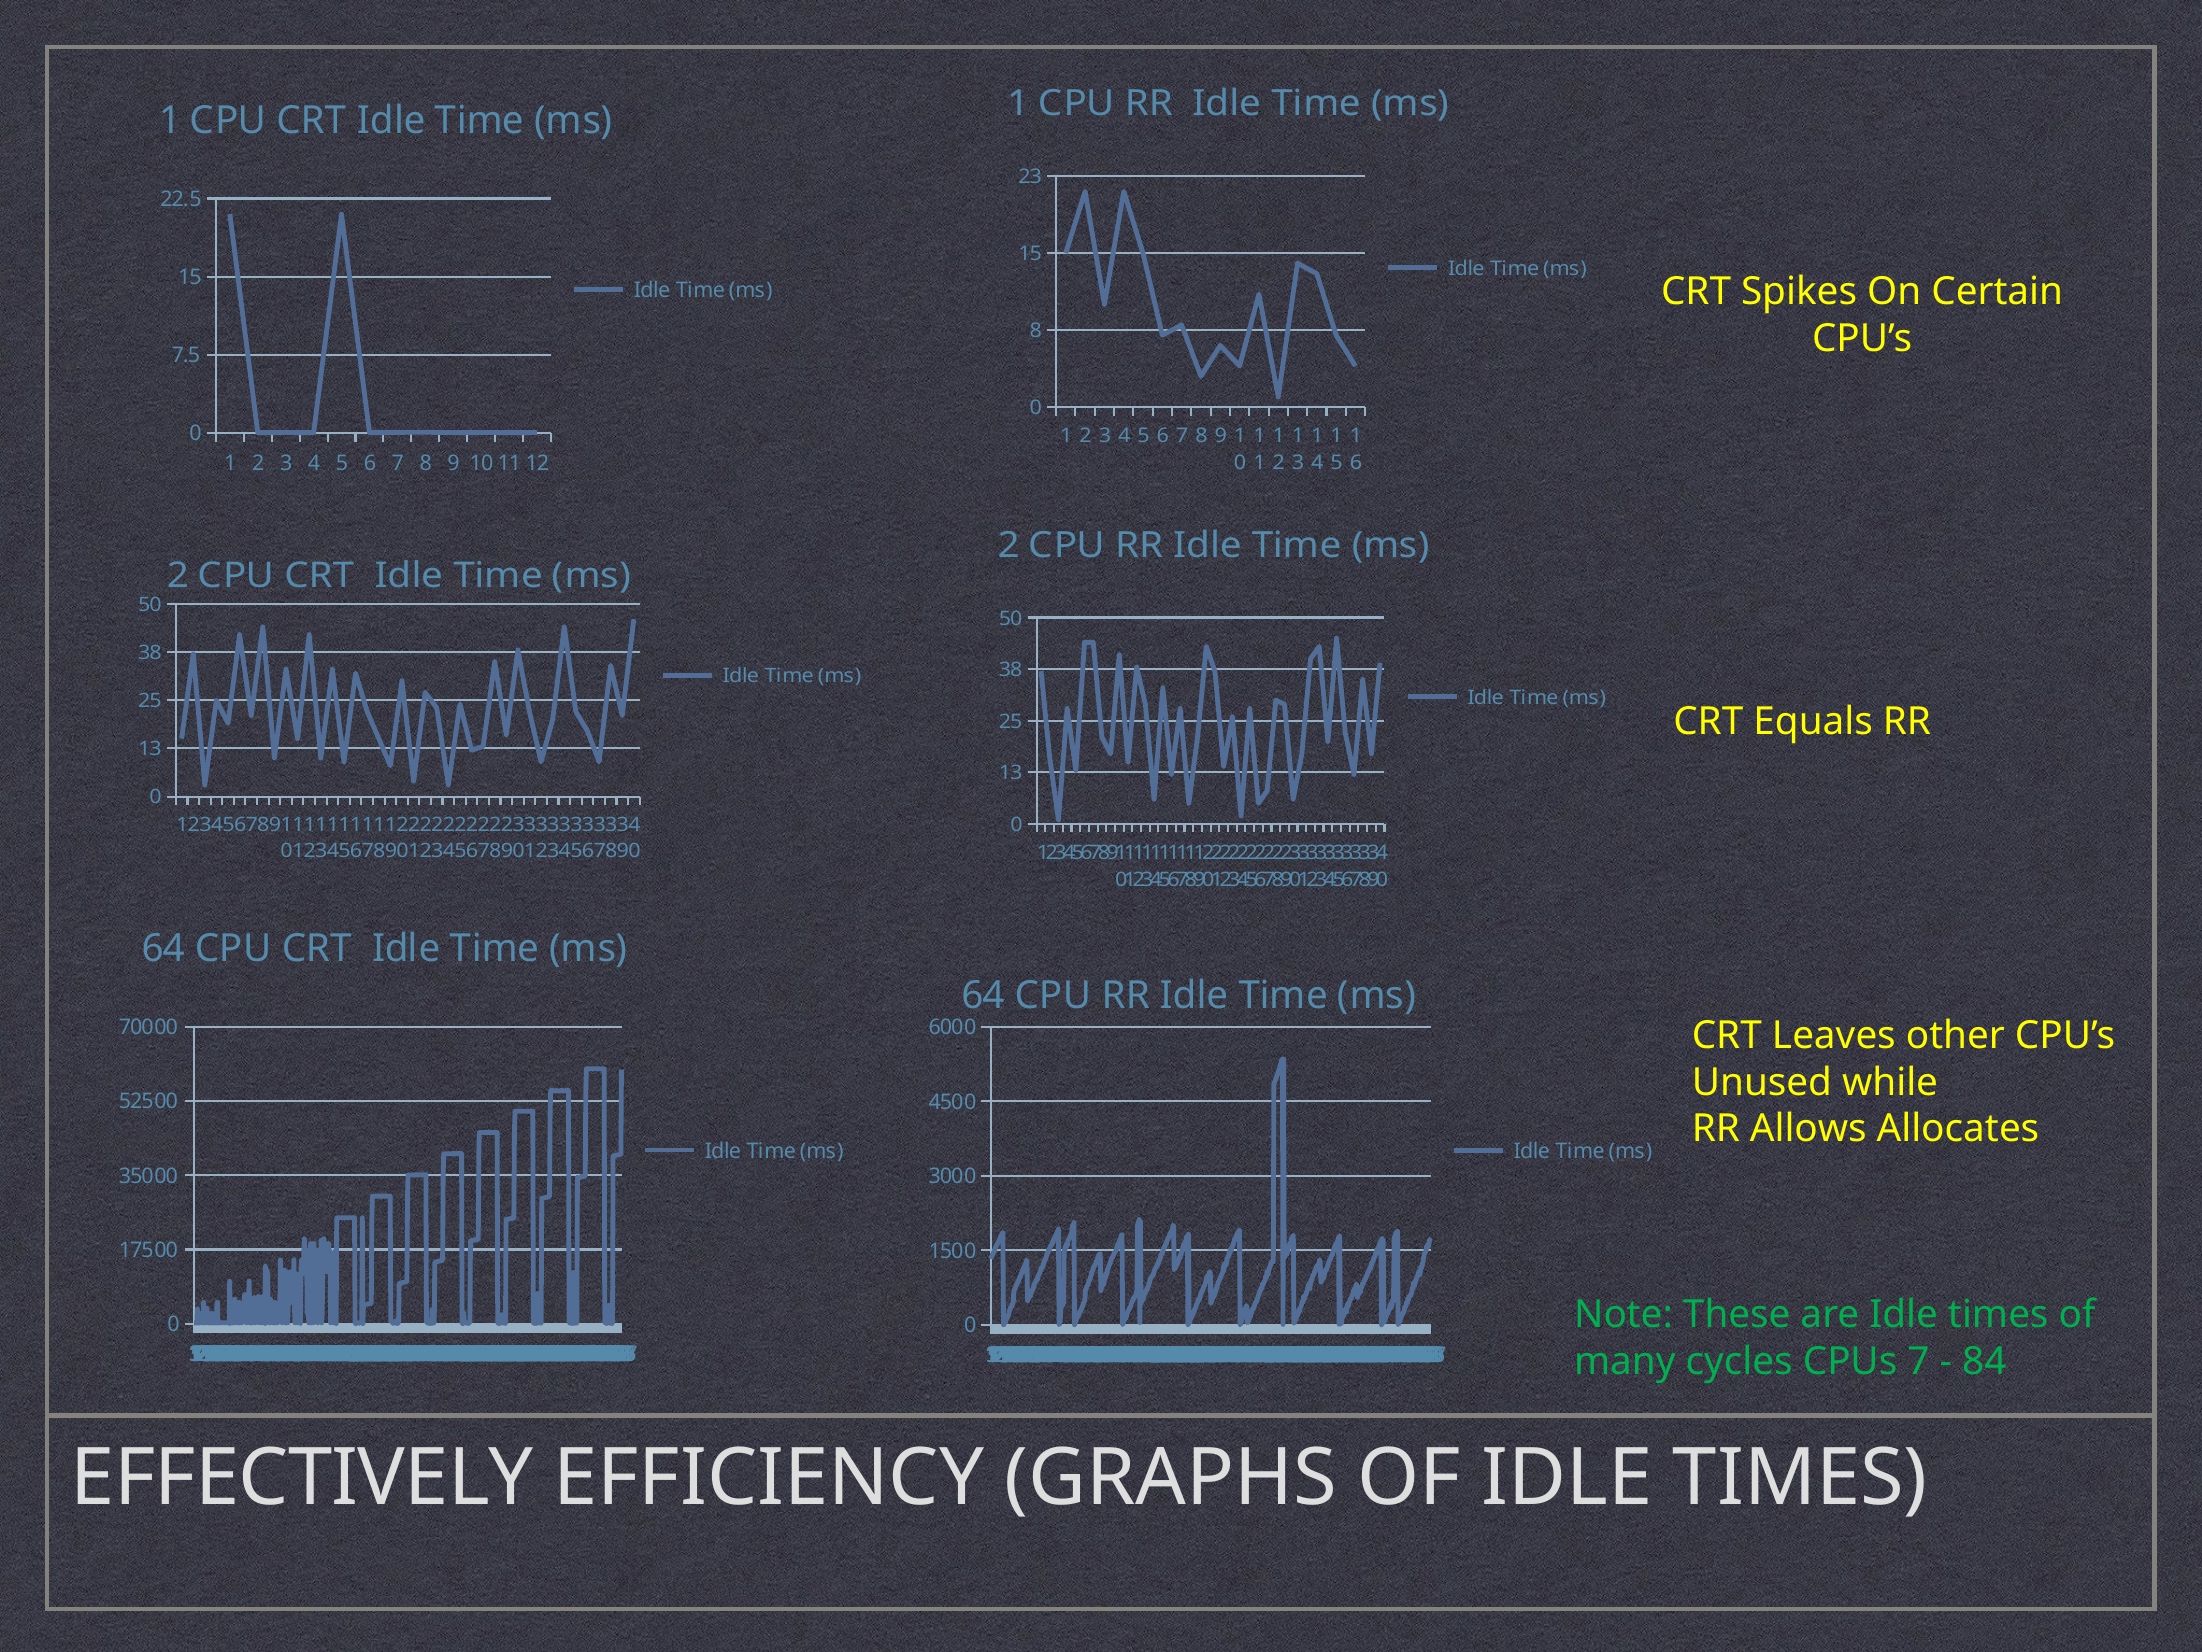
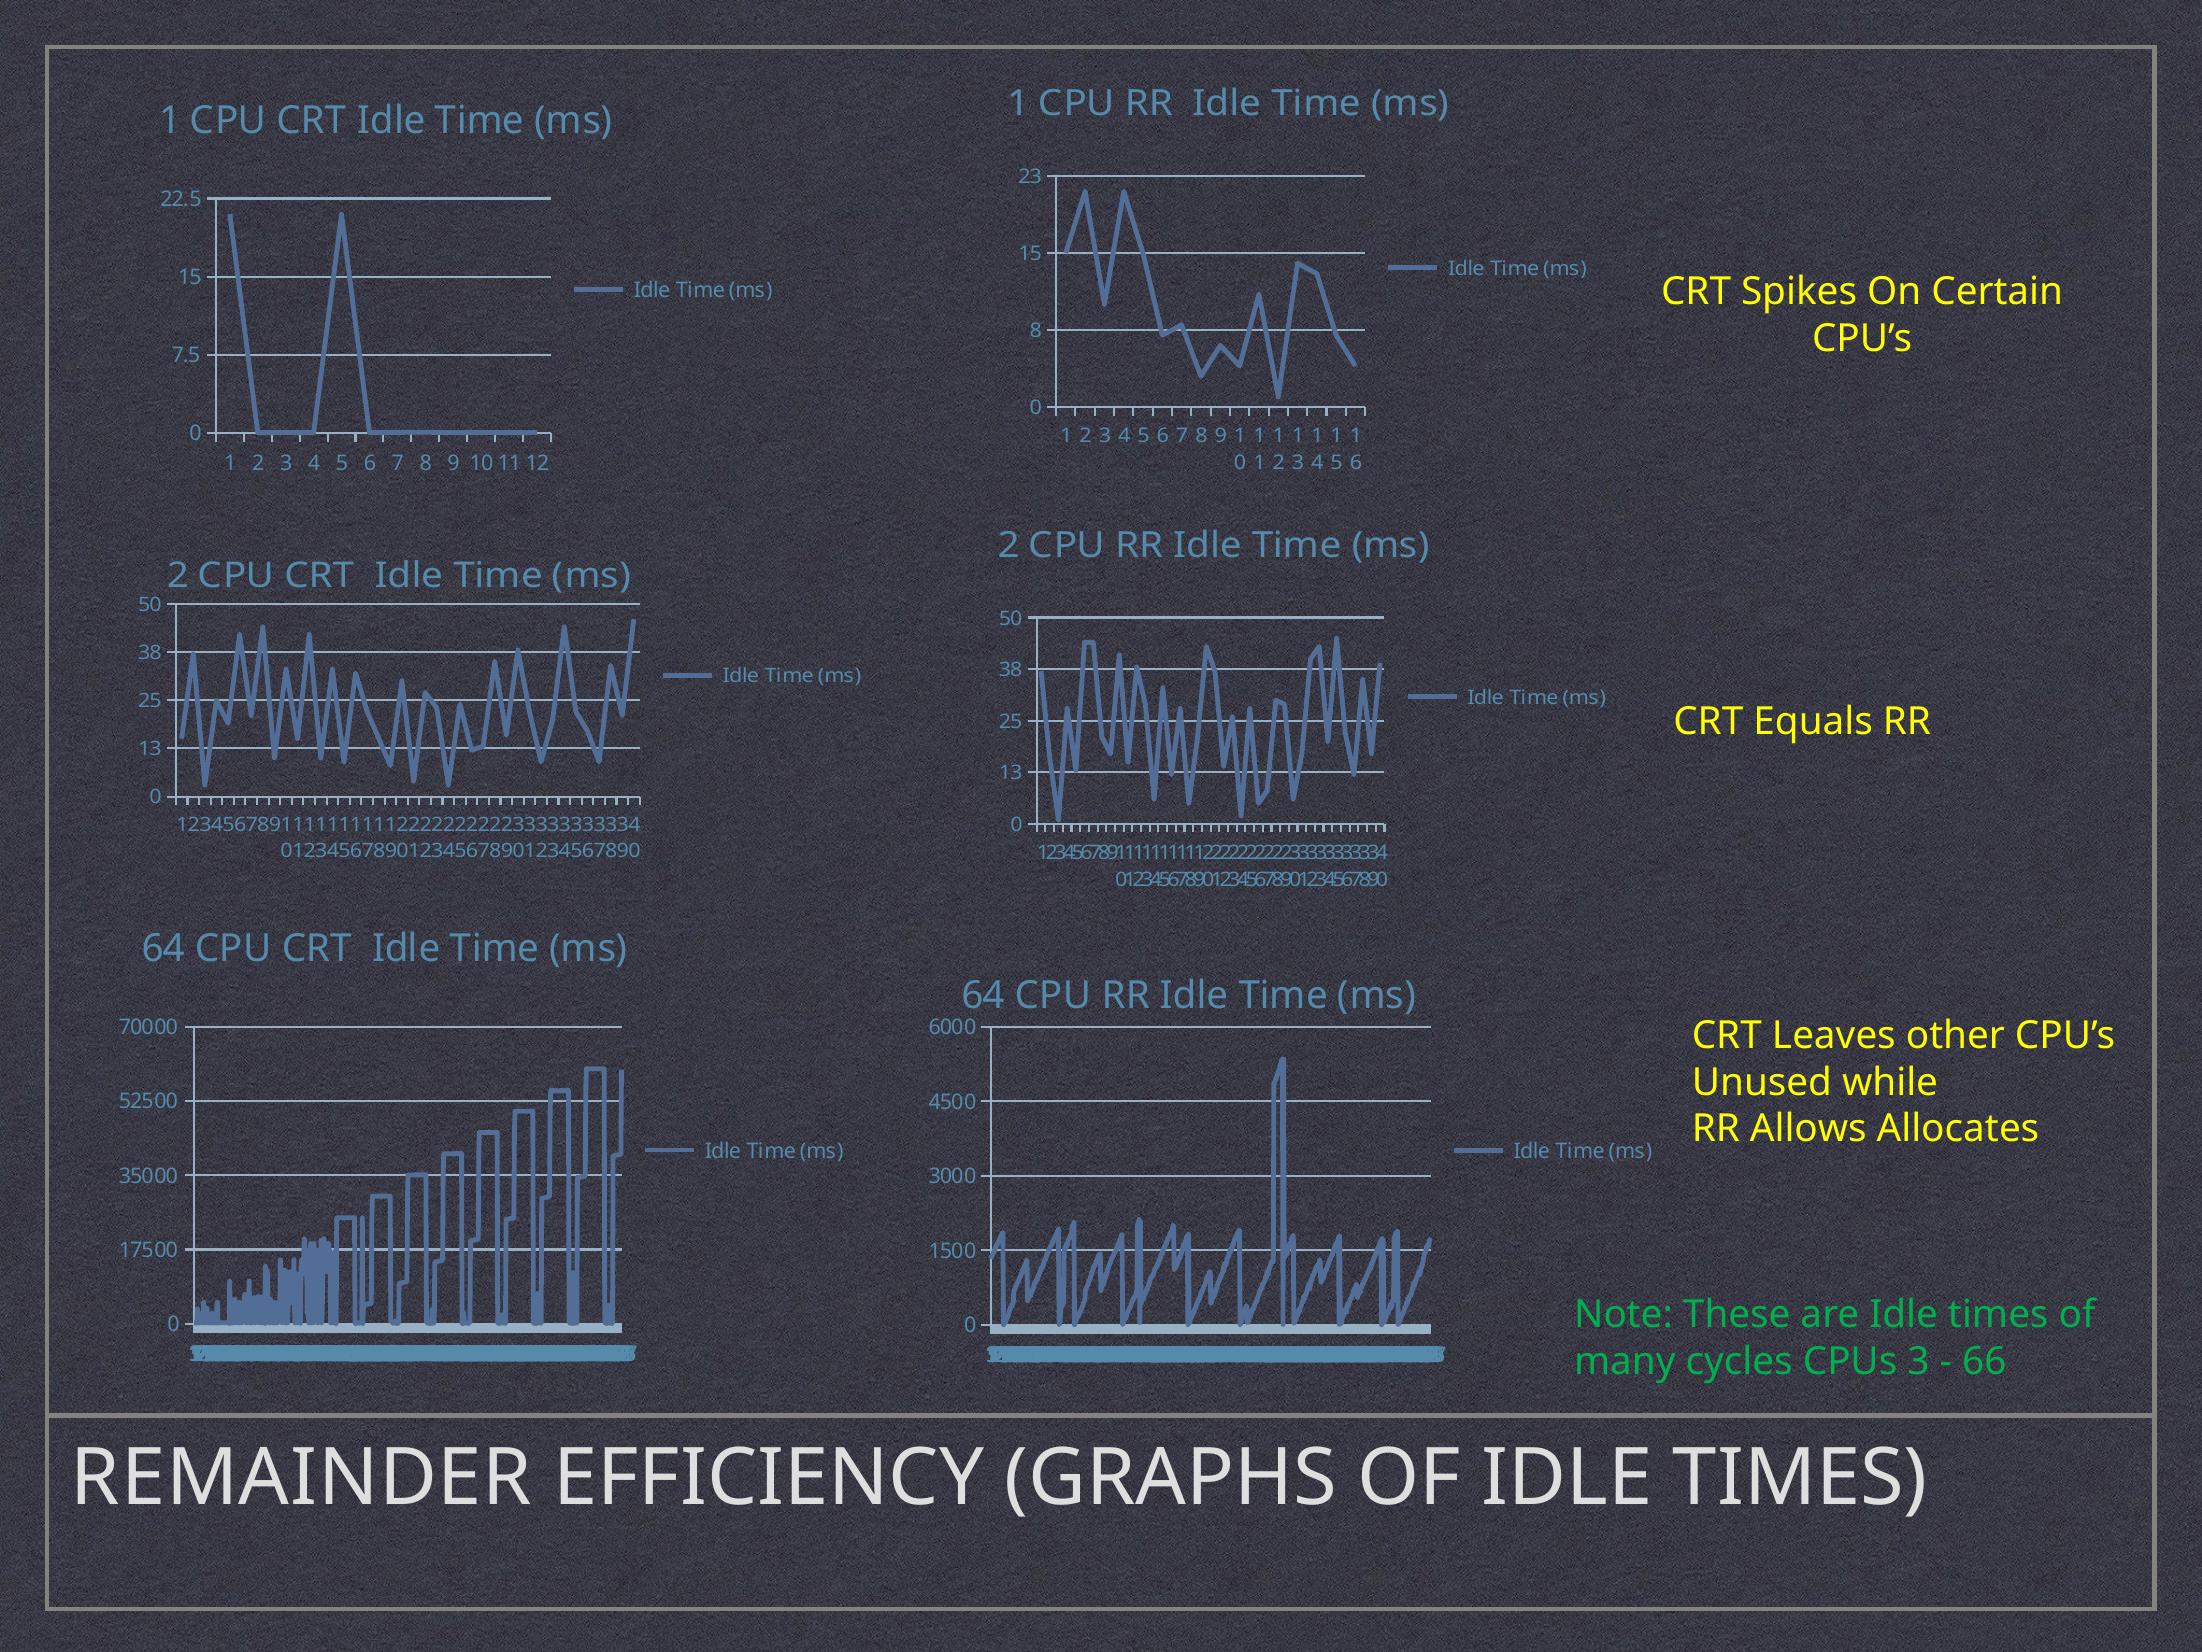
CPUs 7: 7 -> 3
84: 84 -> 66
EFFECTIVELY: EFFECTIVELY -> REMAINDER
